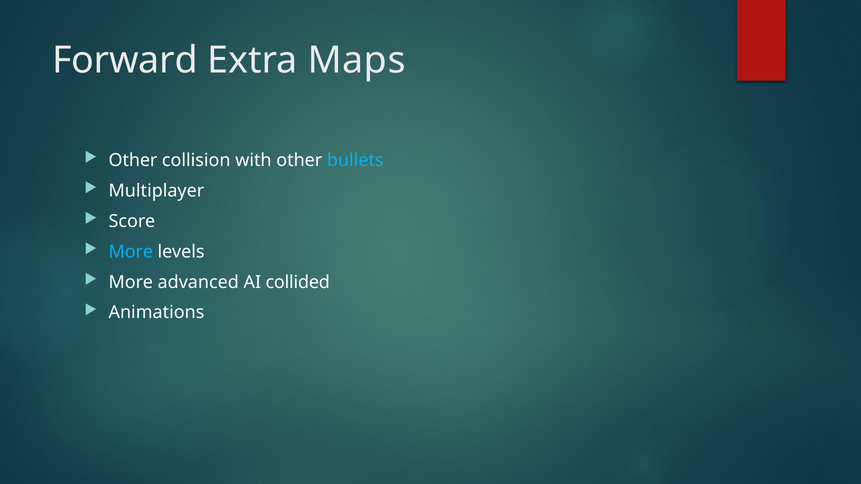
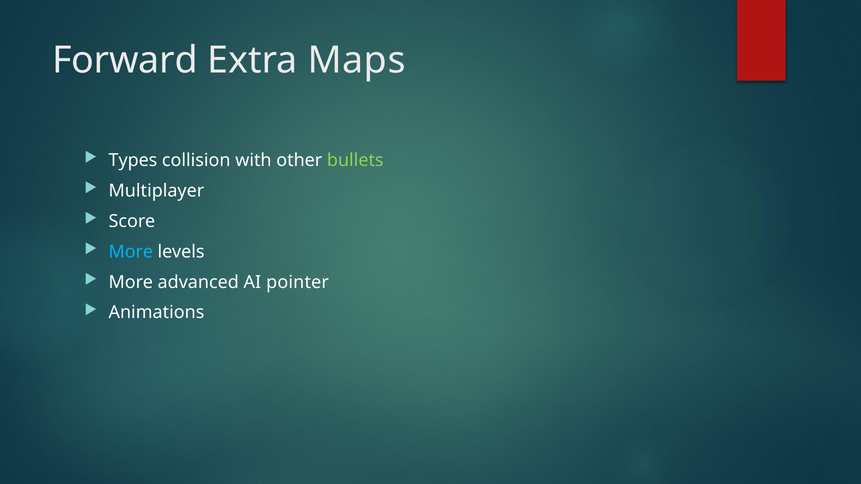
Other at (133, 160): Other -> Types
bullets colour: light blue -> light green
collided: collided -> pointer
